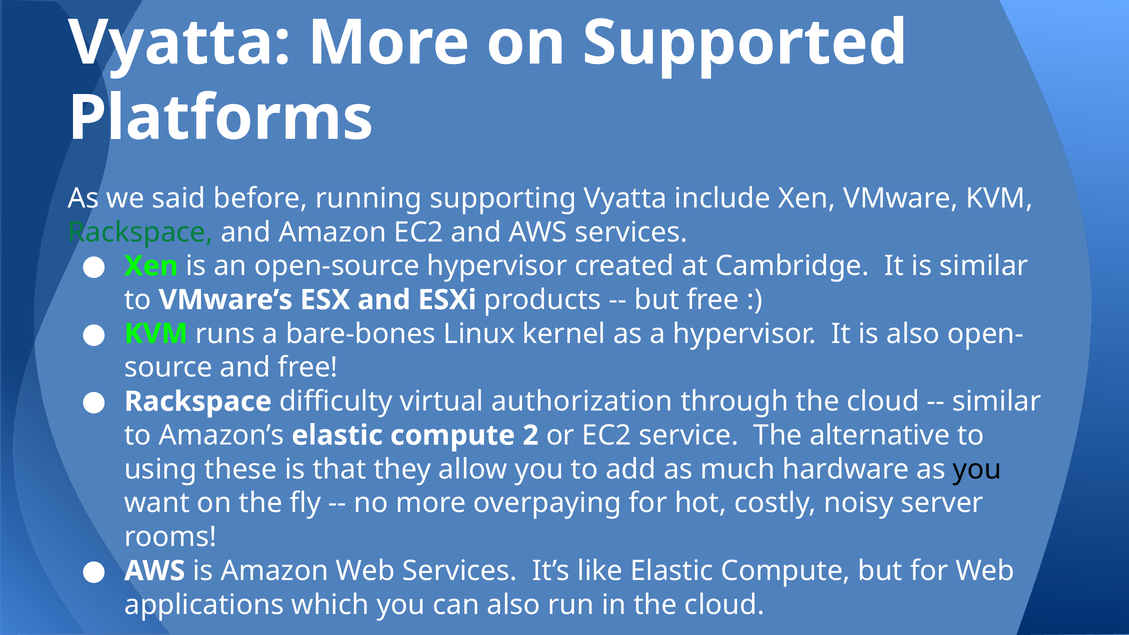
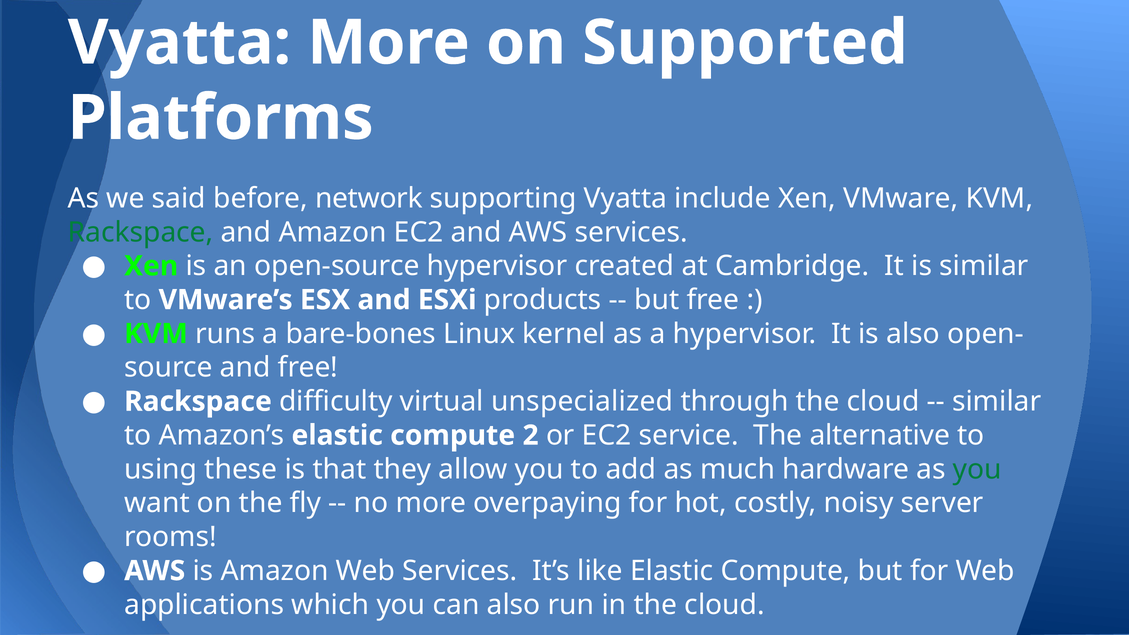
running: running -> network
authorization: authorization -> unspecialized
you at (977, 469) colour: black -> green
